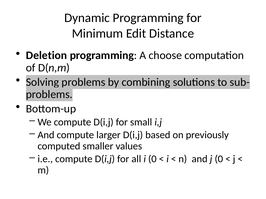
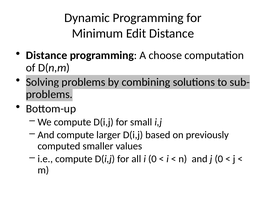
Deletion at (47, 56): Deletion -> Distance
